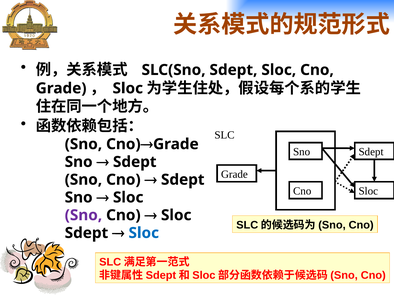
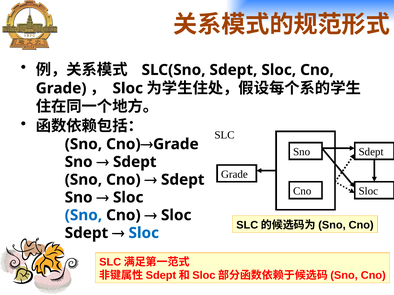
Sno at (83, 216) colour: purple -> blue
